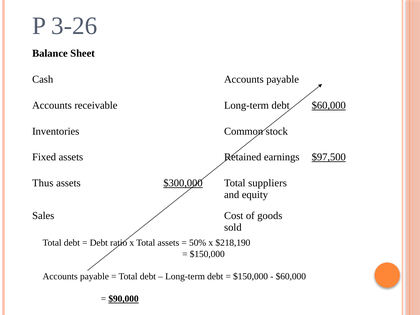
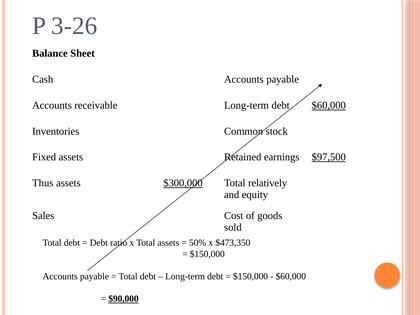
suppliers: suppliers -> relatively
$218,190: $218,190 -> $473,350
